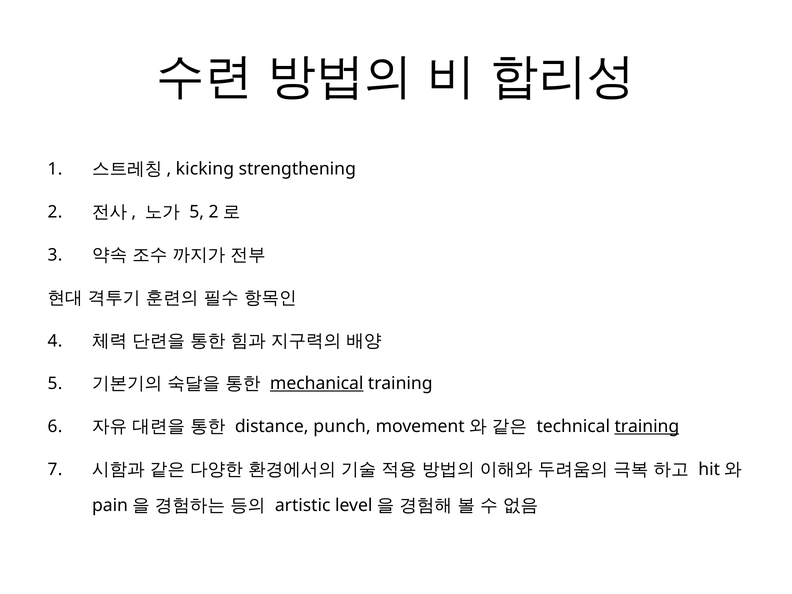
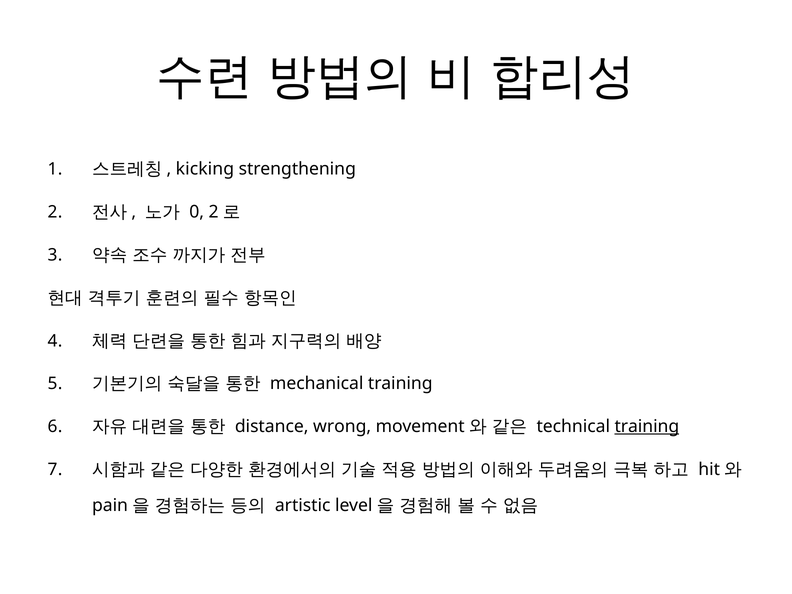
5 at (197, 212): 5 -> 0
mechanical underline: present -> none
punch: punch -> wrong
